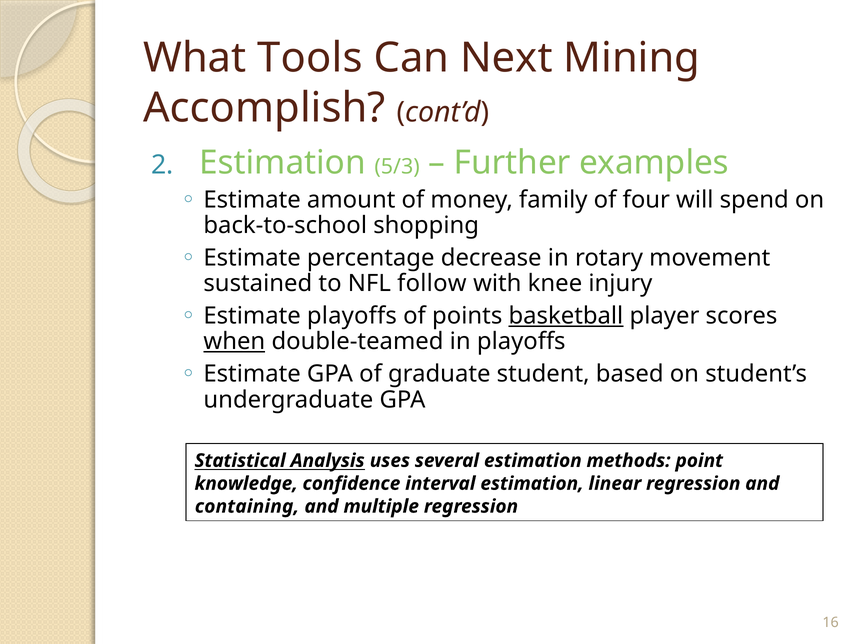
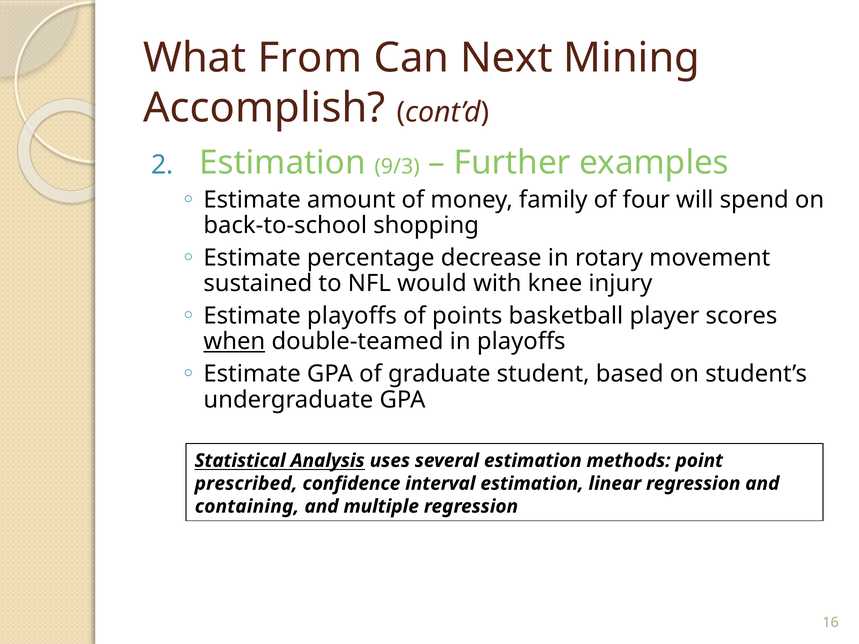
Tools: Tools -> From
5/3: 5/3 -> 9/3
follow: follow -> would
basketball underline: present -> none
knowledge: knowledge -> prescribed
